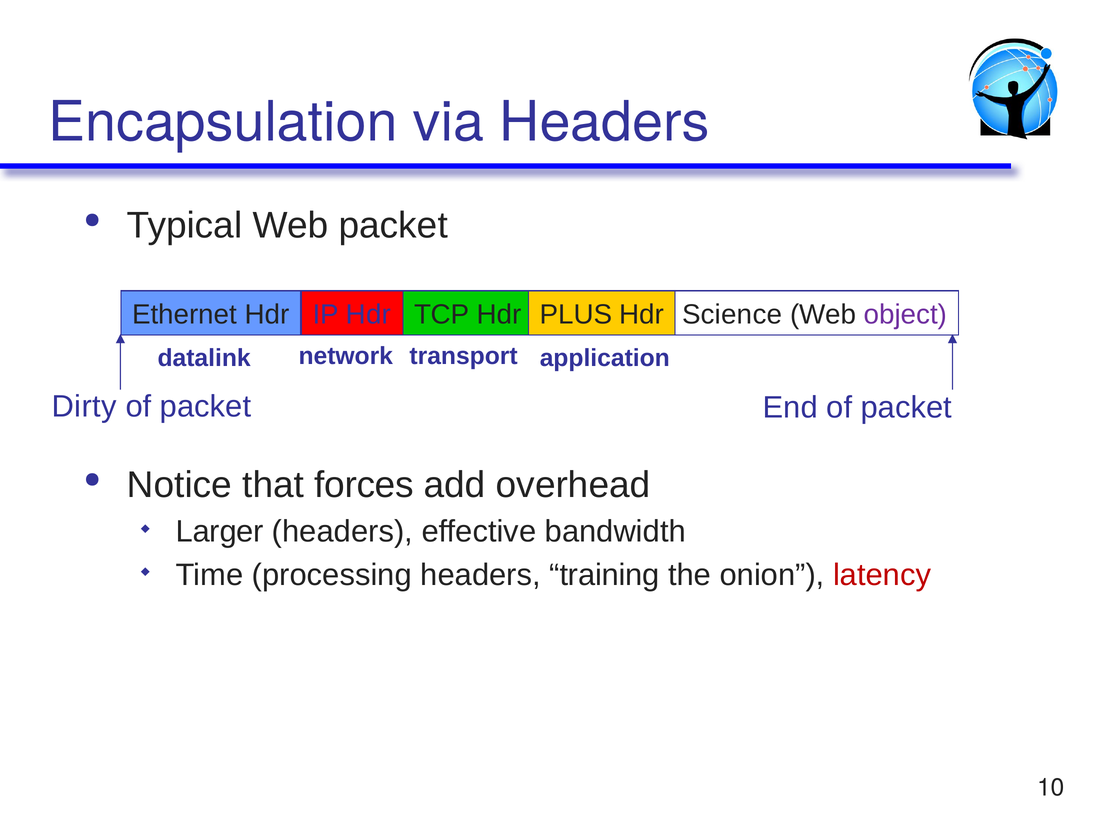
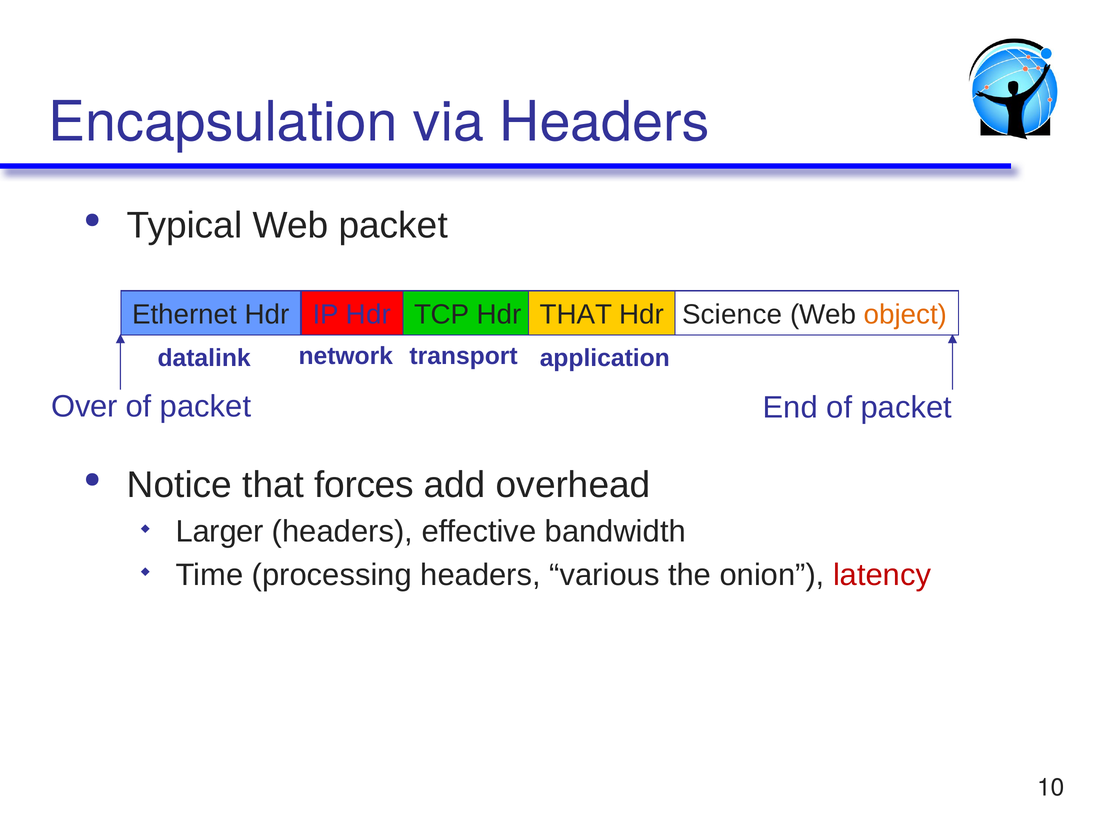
Hdr PLUS: PLUS -> THAT
object colour: purple -> orange
Dirty: Dirty -> Over
training: training -> various
